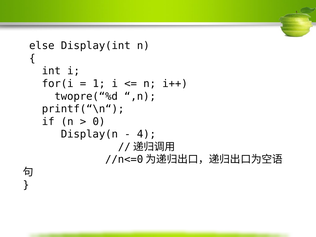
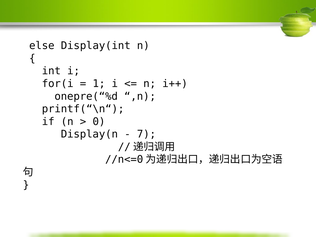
twopre(“%d: twopre(“%d -> onepre(“%d
4: 4 -> 7
